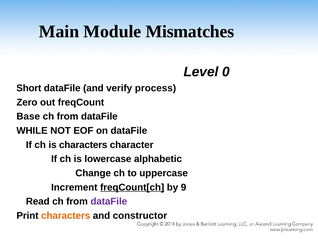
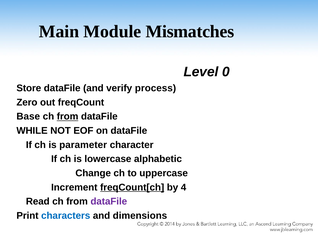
Short: Short -> Store
from at (68, 116) underline: none -> present
is characters: characters -> parameter
9: 9 -> 4
characters at (66, 215) colour: orange -> blue
constructor: constructor -> dimensions
